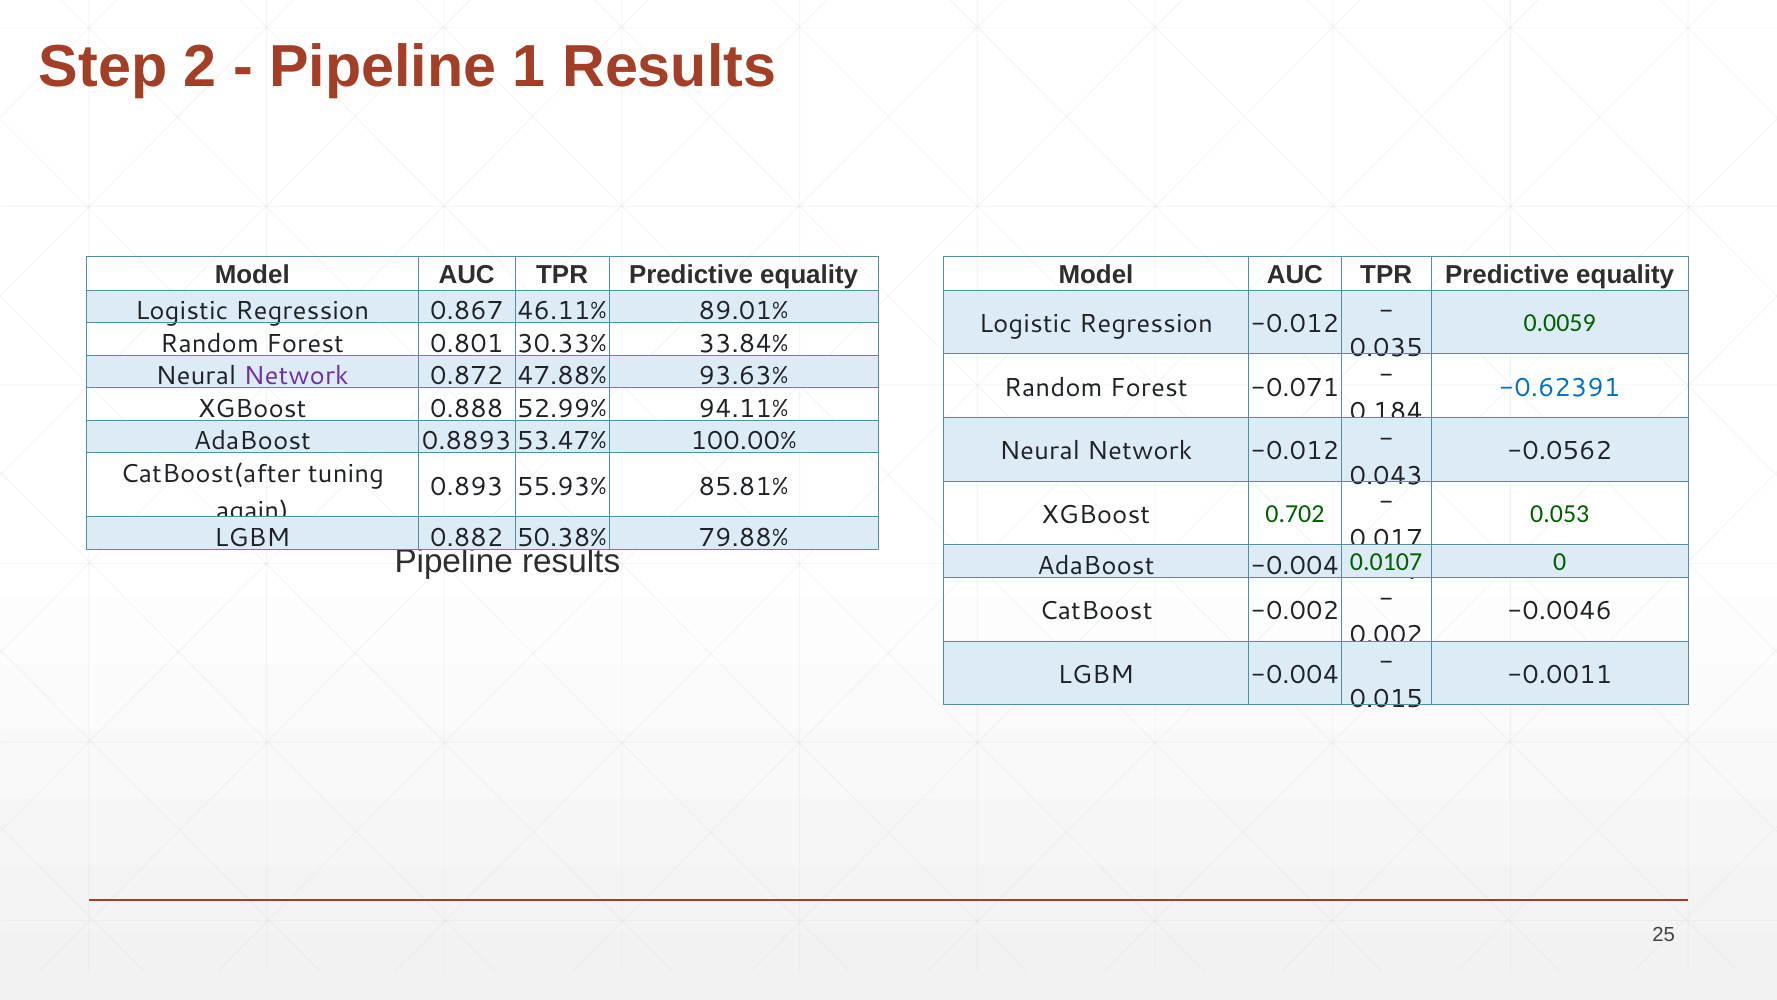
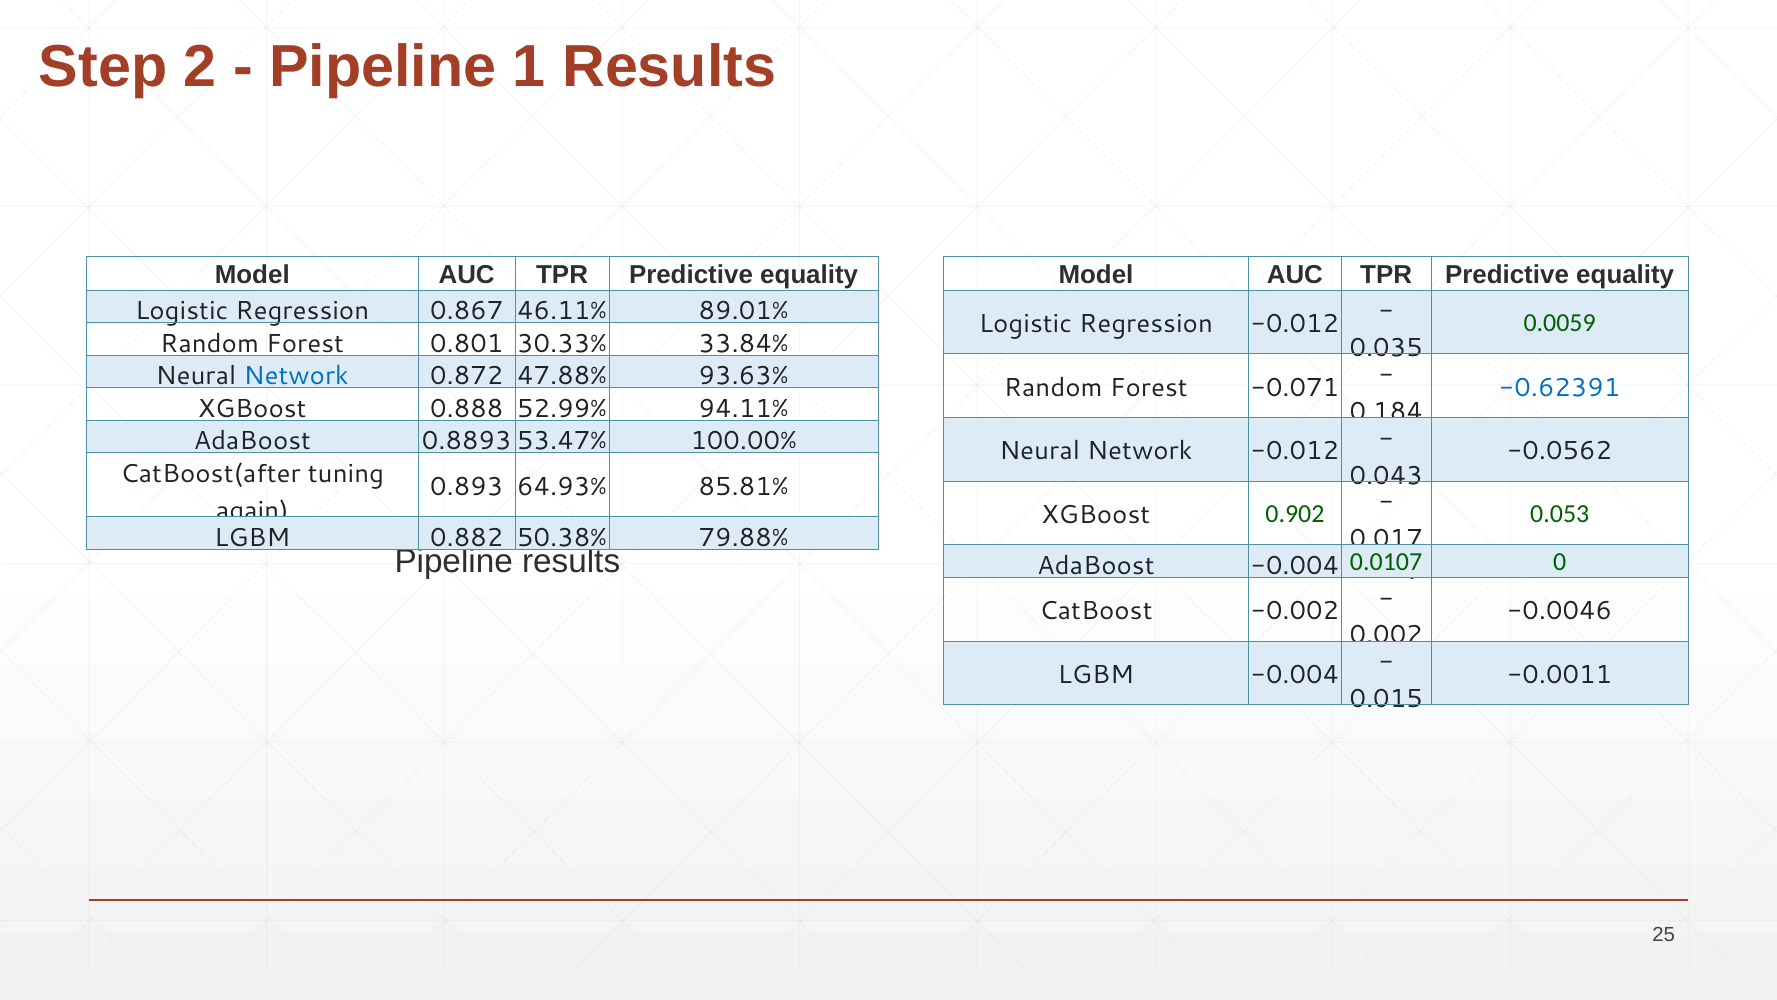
Network at (296, 376) colour: purple -> blue
55.93%: 55.93% -> 64.93%
0.702: 0.702 -> 0.902
